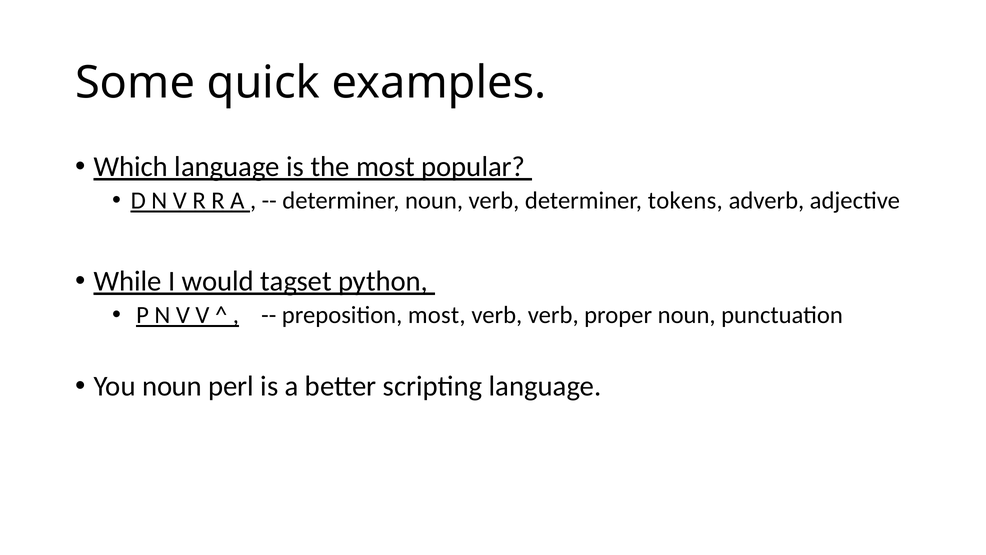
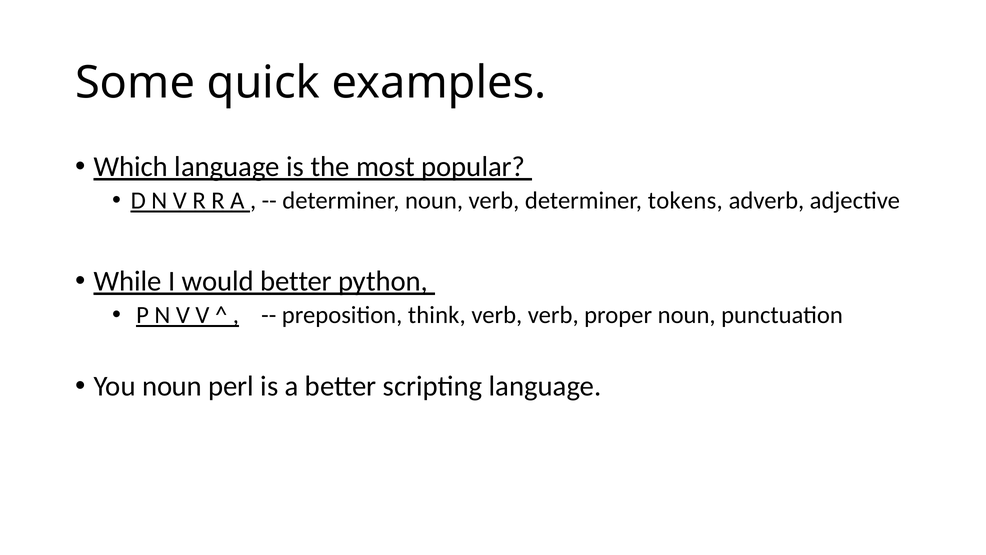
would tagset: tagset -> better
preposition most: most -> think
